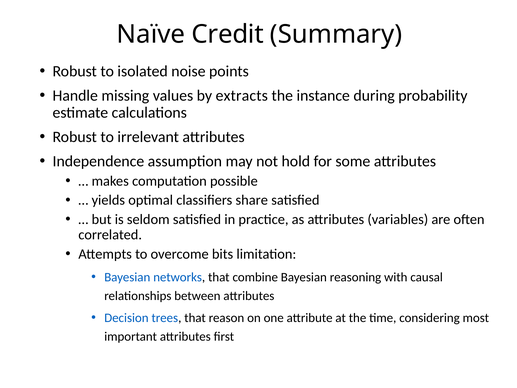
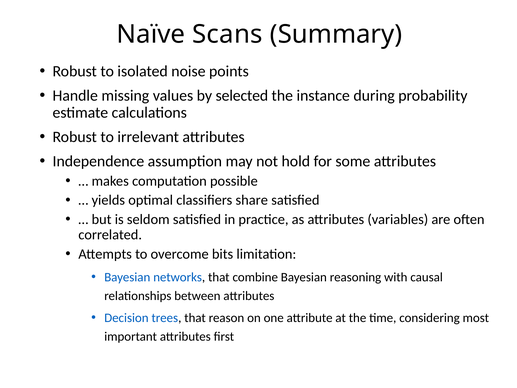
Credit: Credit -> Scans
extracts: extracts -> selected
